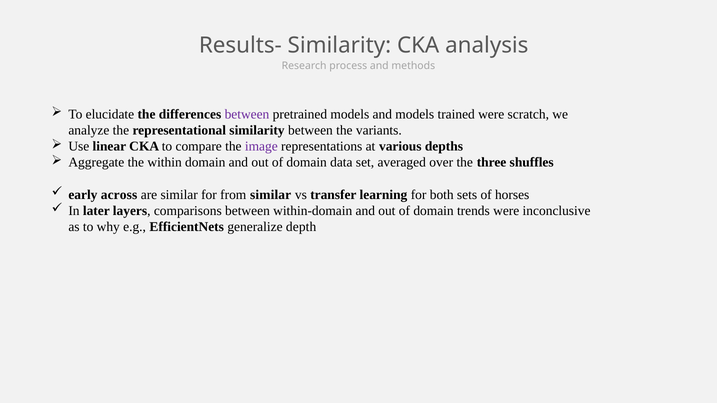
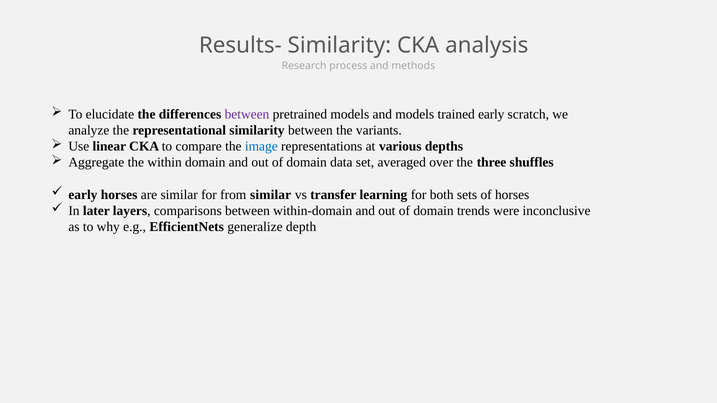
trained were: were -> early
image colour: purple -> blue
early across: across -> horses
